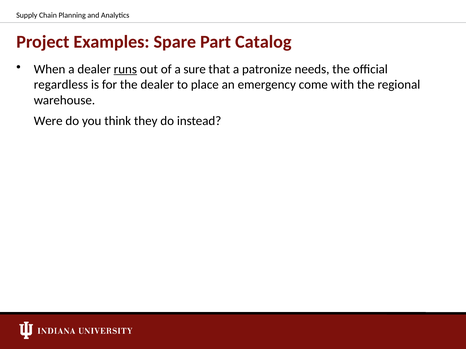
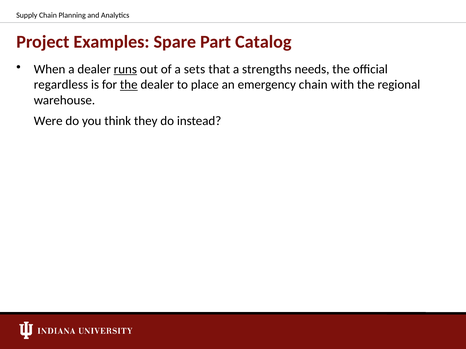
sure: sure -> sets
patronize: patronize -> strengths
the at (129, 85) underline: none -> present
emergency come: come -> chain
